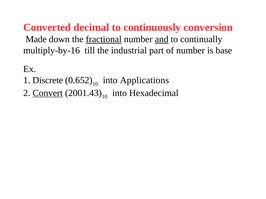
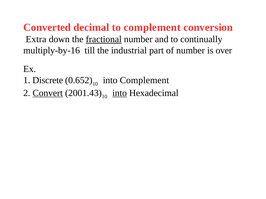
to continuously: continuously -> complement
Made: Made -> Extra
and underline: present -> none
base: base -> over
into Applications: Applications -> Complement
into at (120, 93) underline: none -> present
